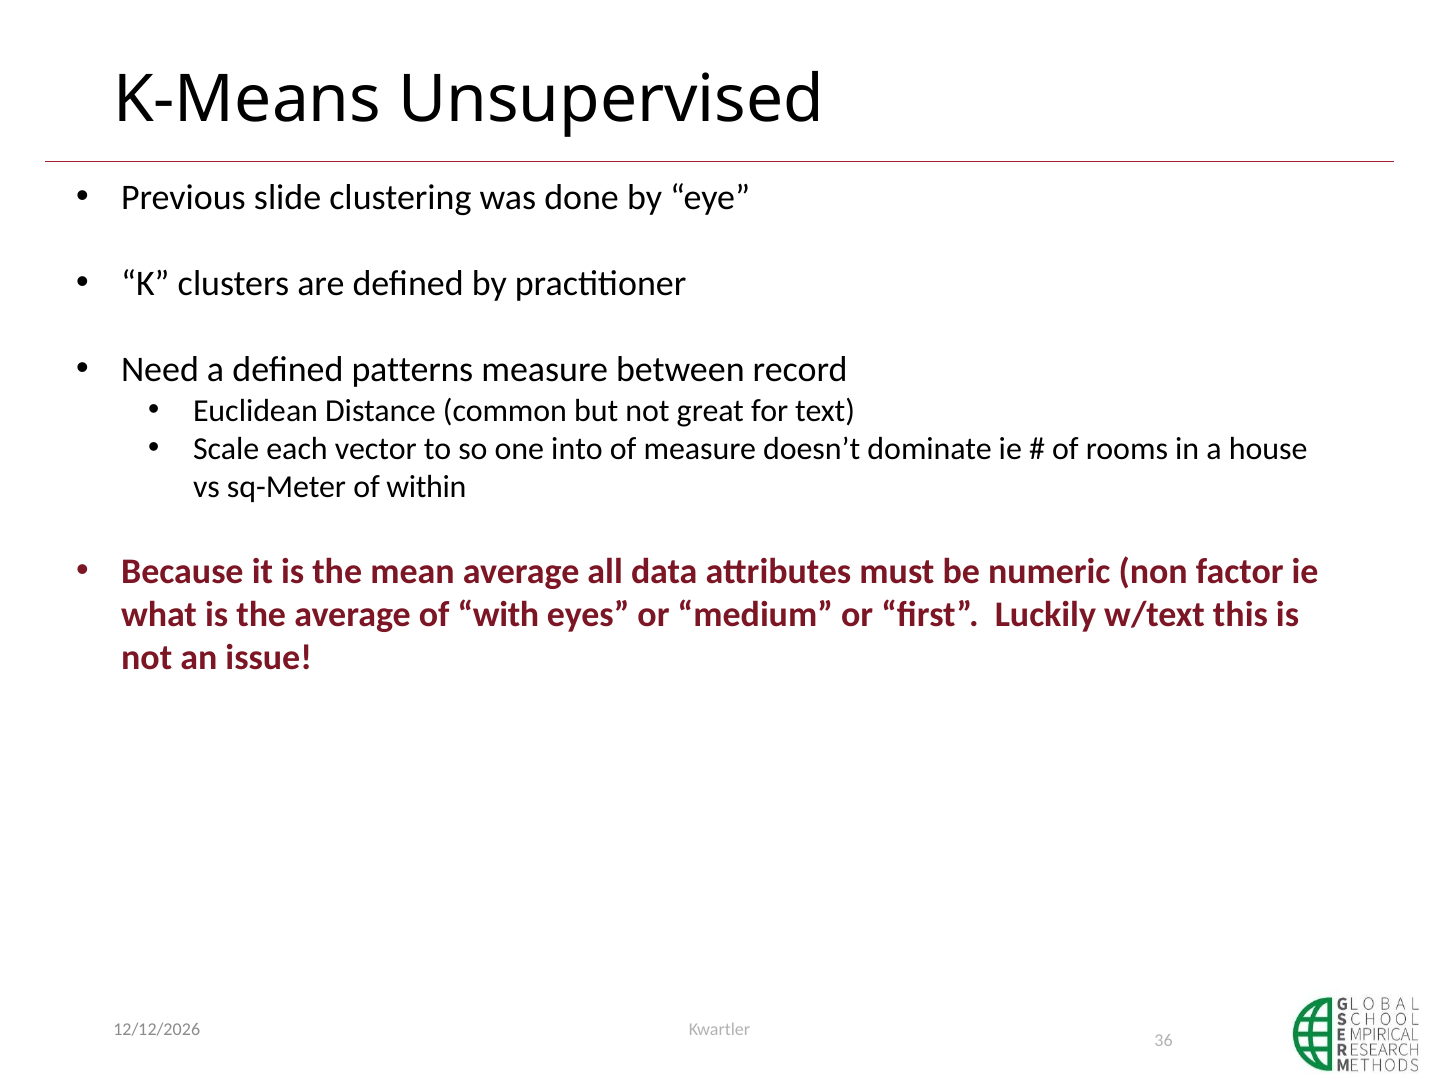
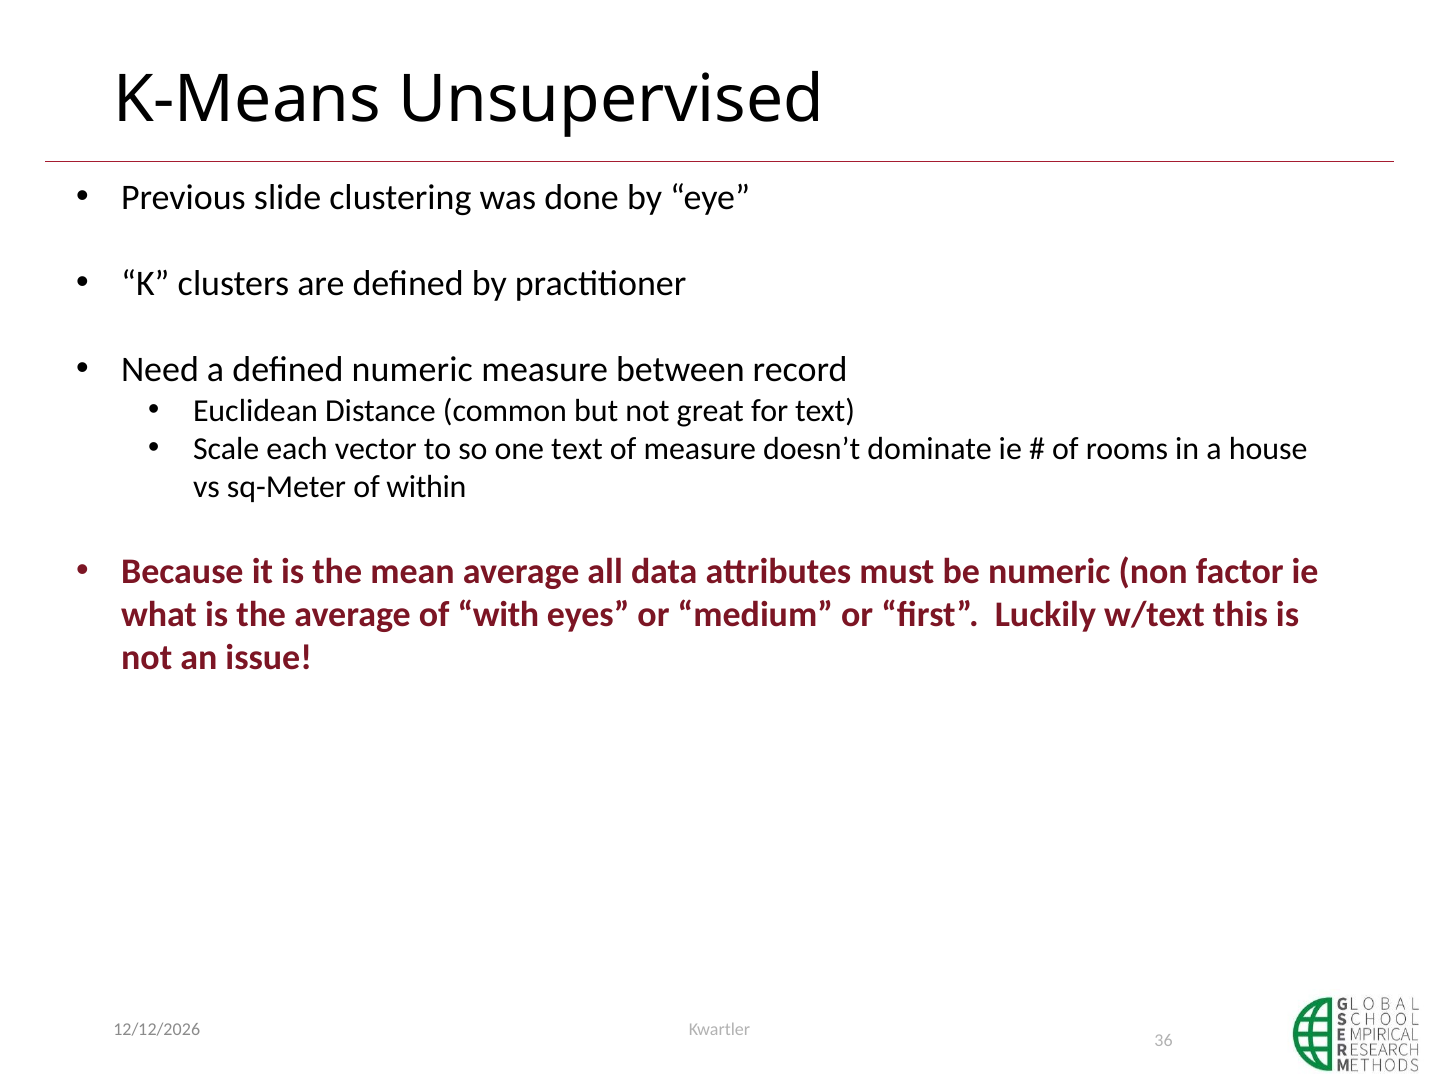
defined patterns: patterns -> numeric
one into: into -> text
